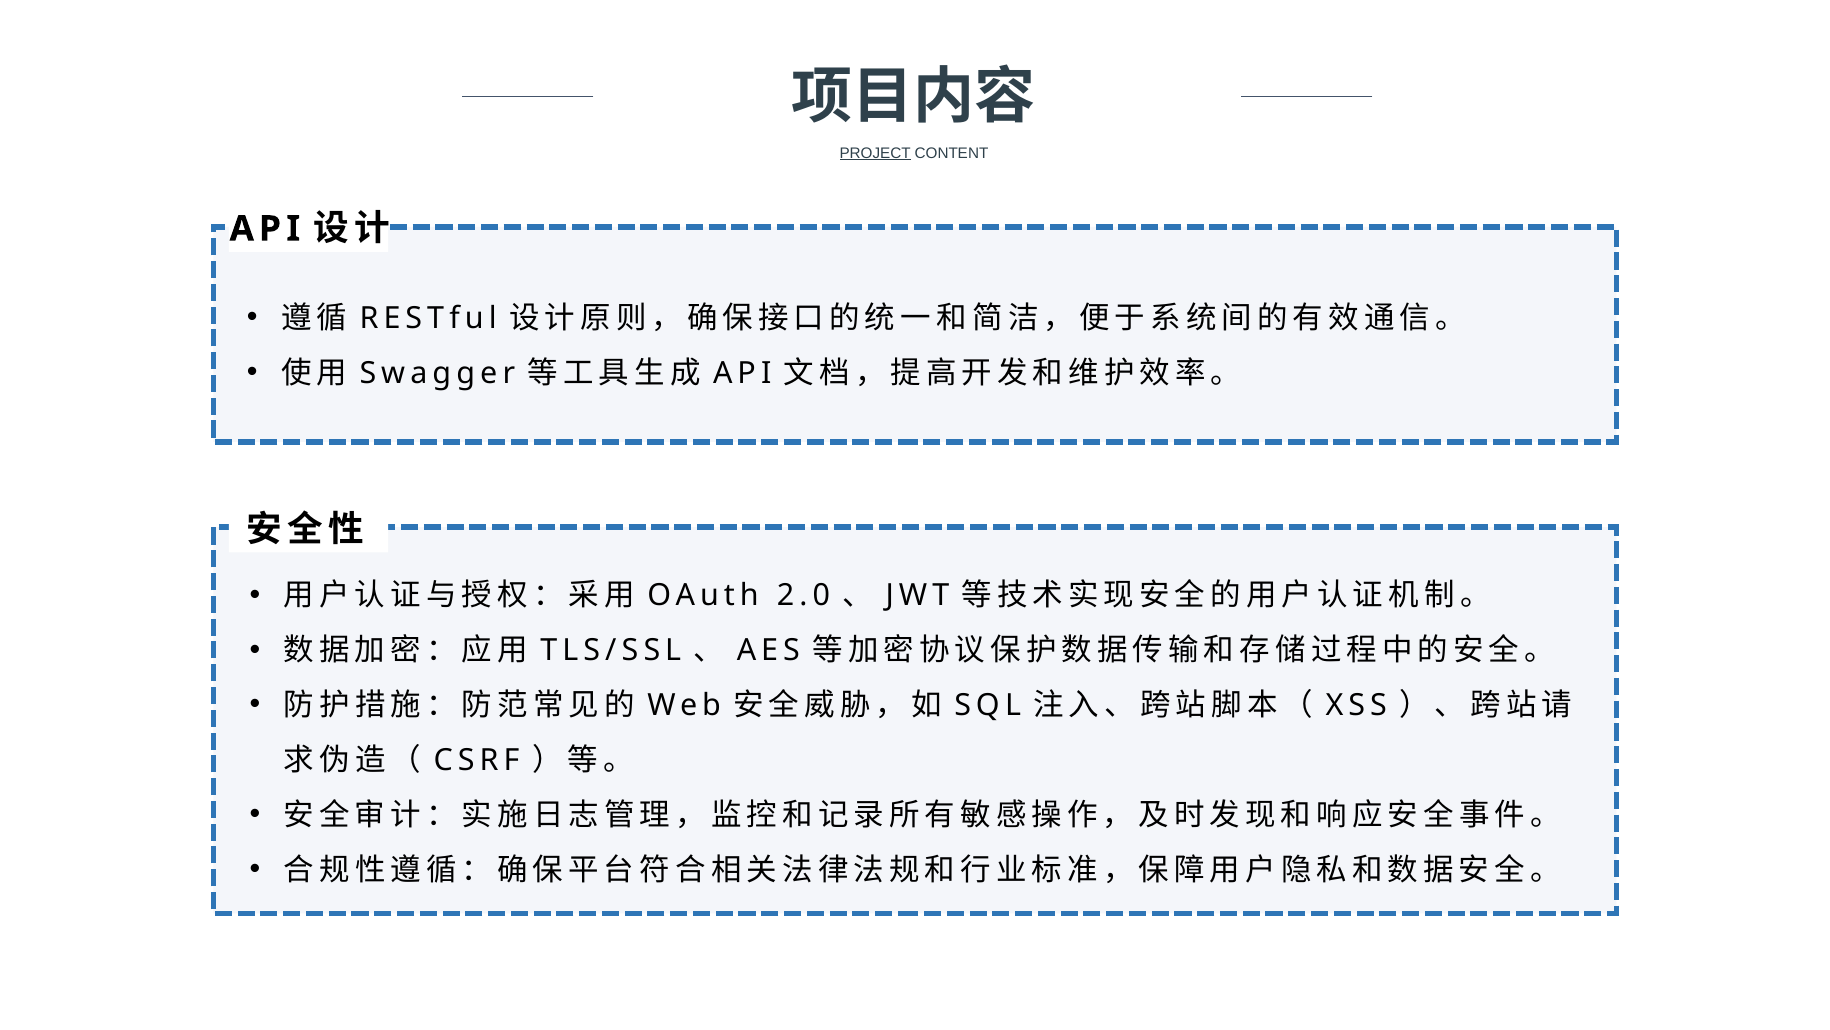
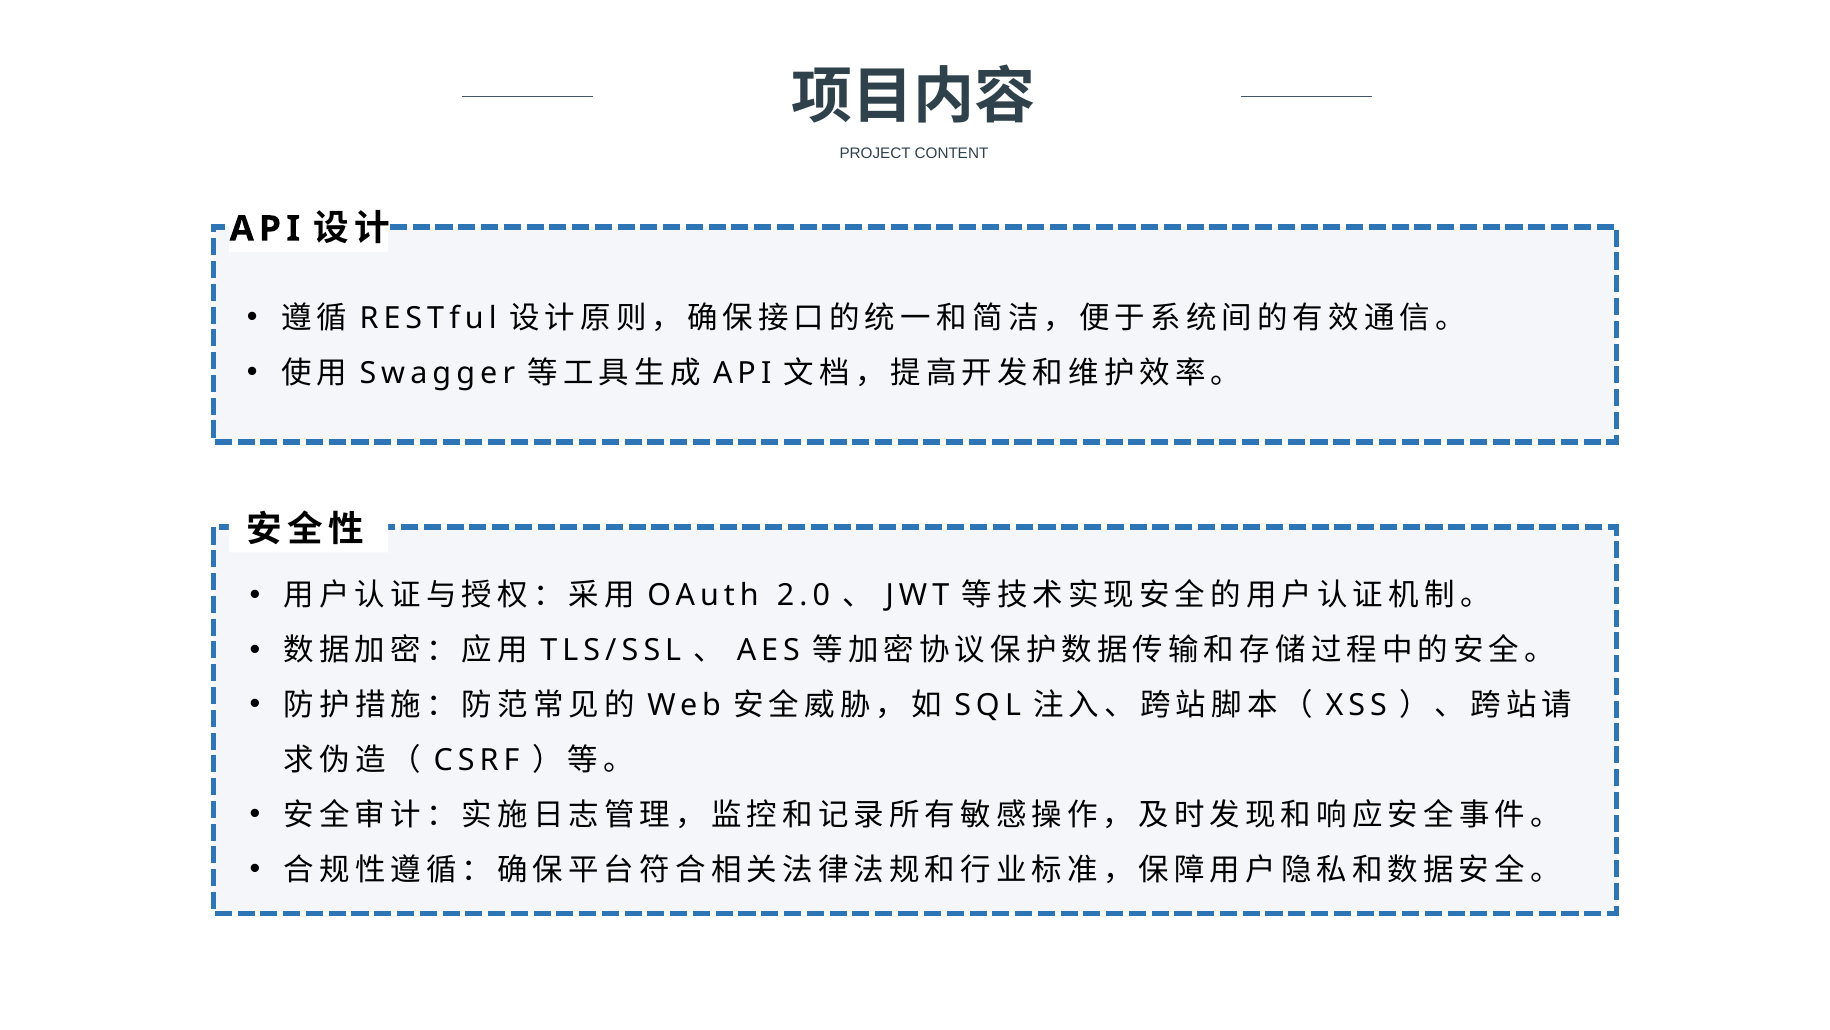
PROJECT underline: present -> none
